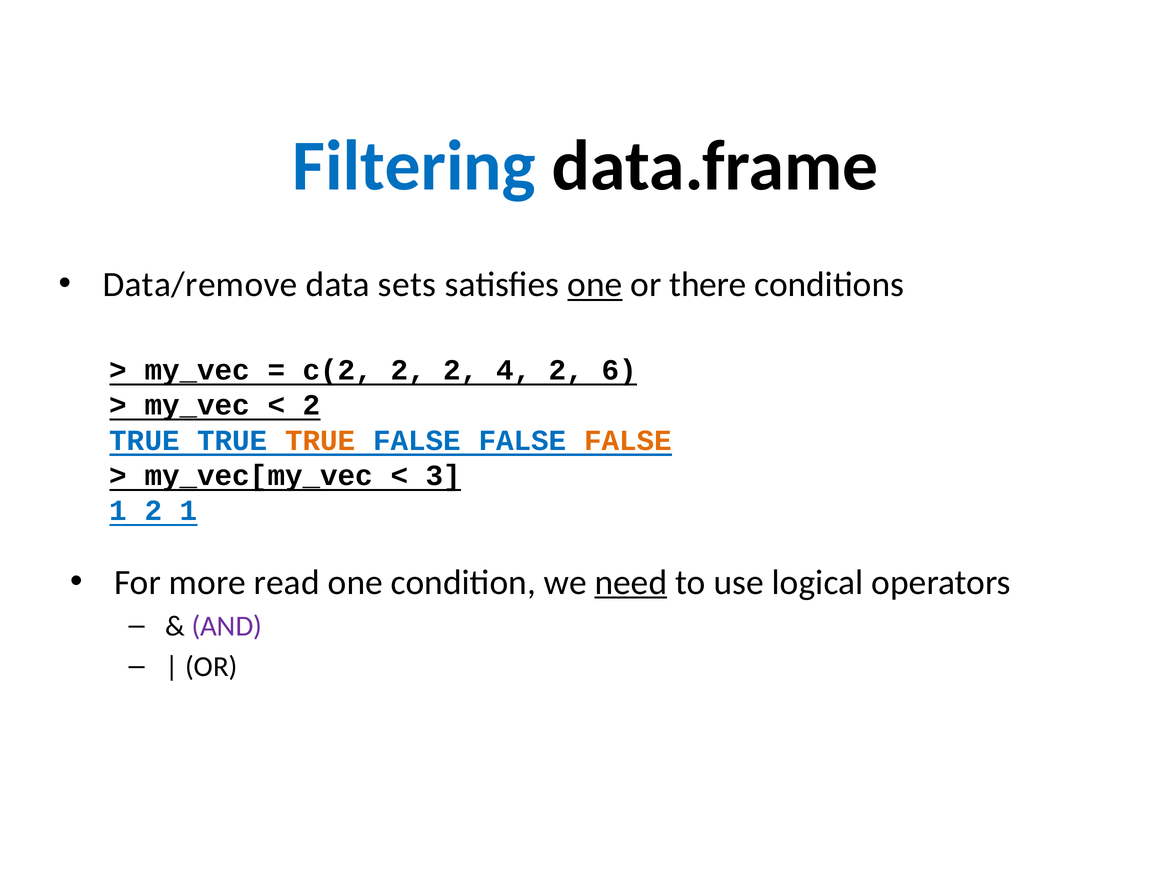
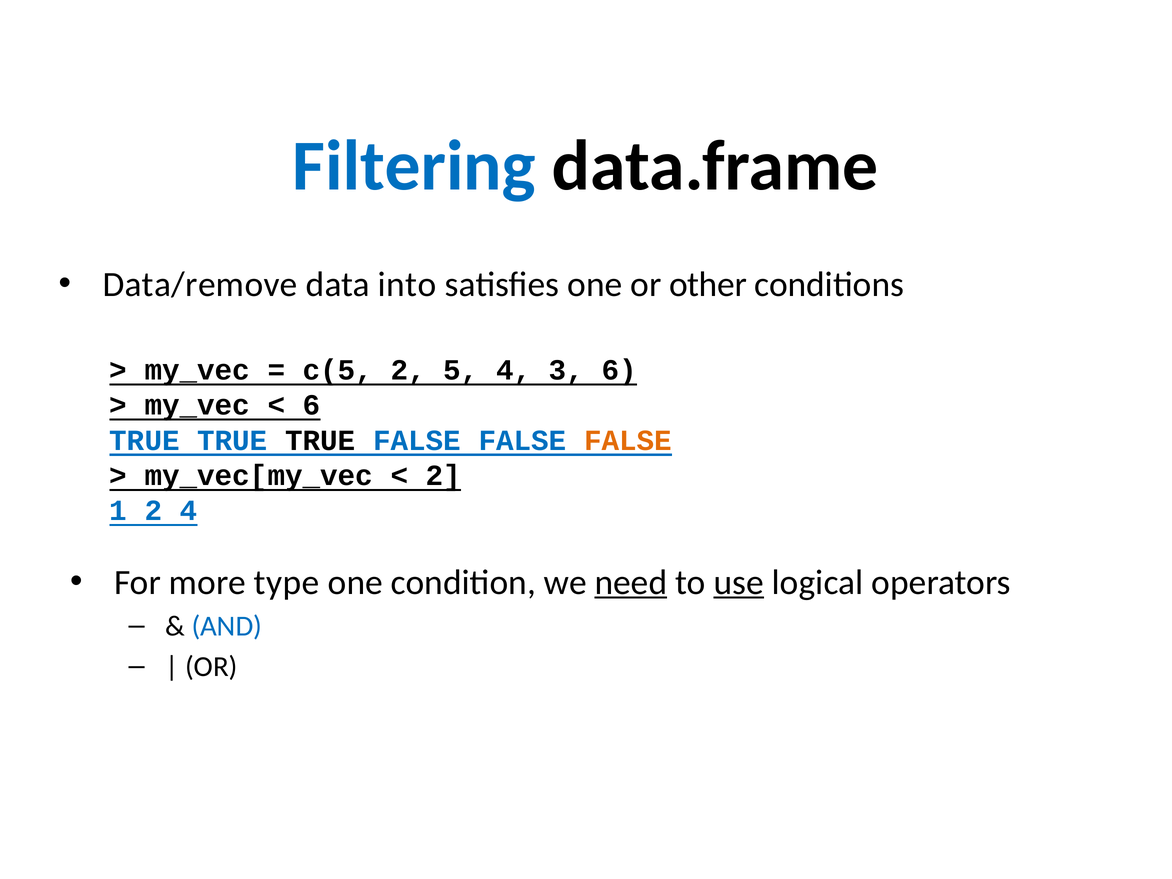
sets: sets -> into
one at (595, 285) underline: present -> none
there: there -> other
c(2: c(2 -> c(5
2 2: 2 -> 5
4 2: 2 -> 3
2 at (312, 405): 2 -> 6
TRUE at (320, 440) colour: orange -> black
3 at (443, 476): 3 -> 2
2 1: 1 -> 4
read: read -> type
use underline: none -> present
AND colour: purple -> blue
